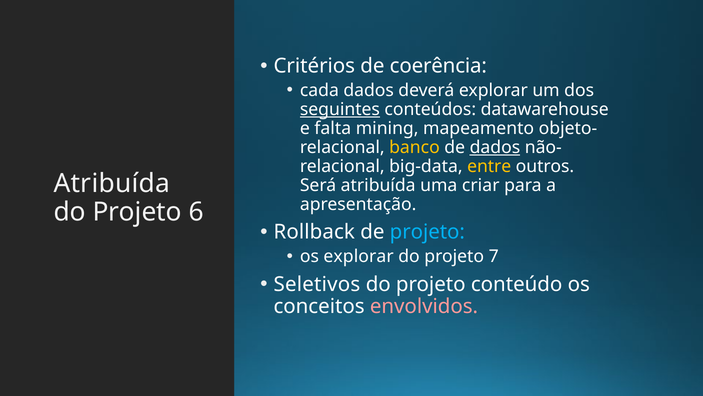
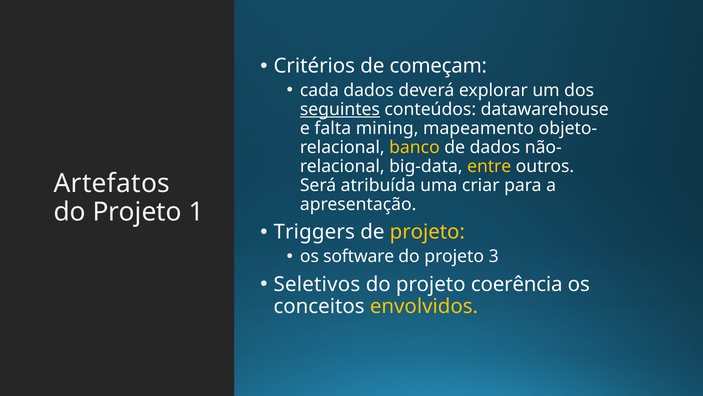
coerência: coerência -> começam
dados at (495, 147) underline: present -> none
Atribuída at (112, 183): Atribuída -> Artefatos
6: 6 -> 1
Rollback: Rollback -> Triggers
projeto at (427, 232) colour: light blue -> yellow
os explorar: explorar -> software
7: 7 -> 3
conteúdo: conteúdo -> coerência
envolvidos colour: pink -> yellow
